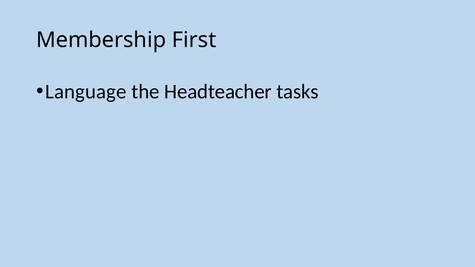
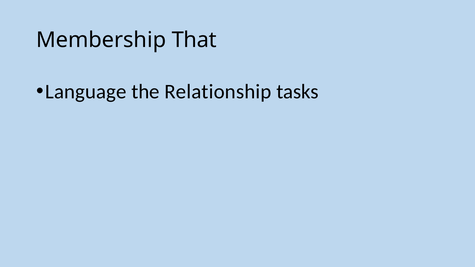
First: First -> That
Headteacher: Headteacher -> Relationship
